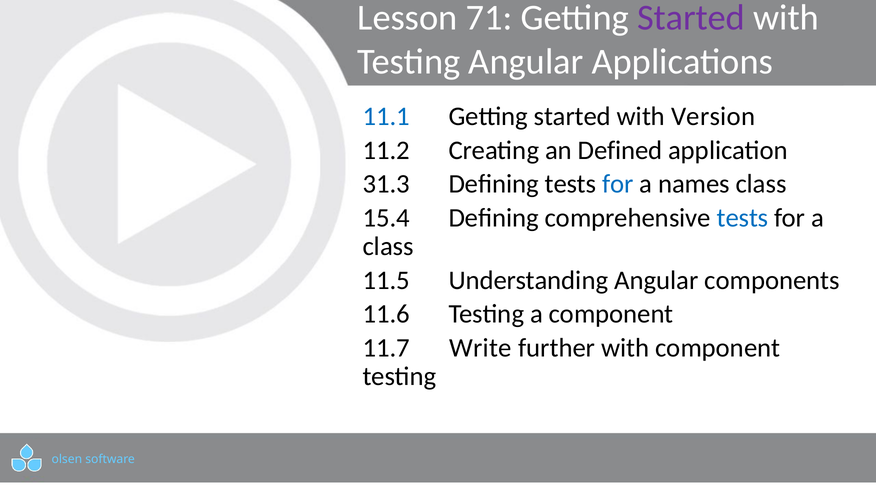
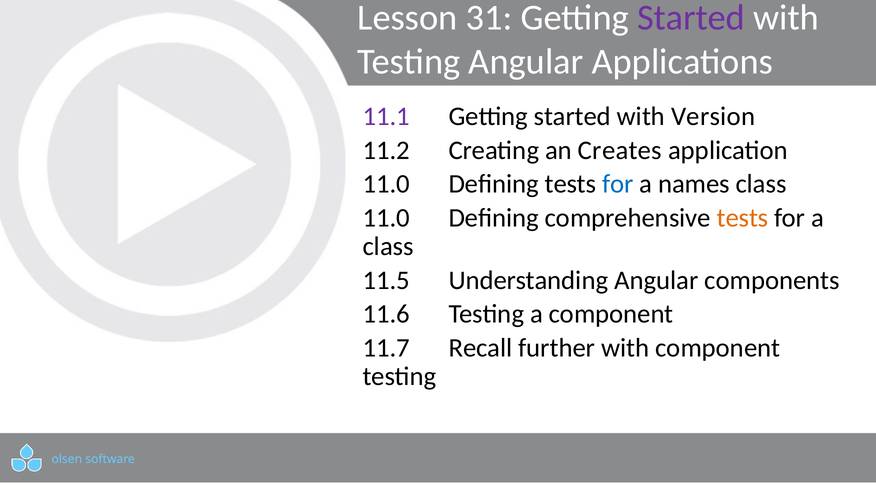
71: 71 -> 31
11.1 colour: blue -> purple
Defined: Defined -> Creates
31.3 at (386, 184): 31.3 -> 11.0
15.4 at (386, 218): 15.4 -> 11.0
tests at (742, 218) colour: blue -> orange
Write: Write -> Recall
